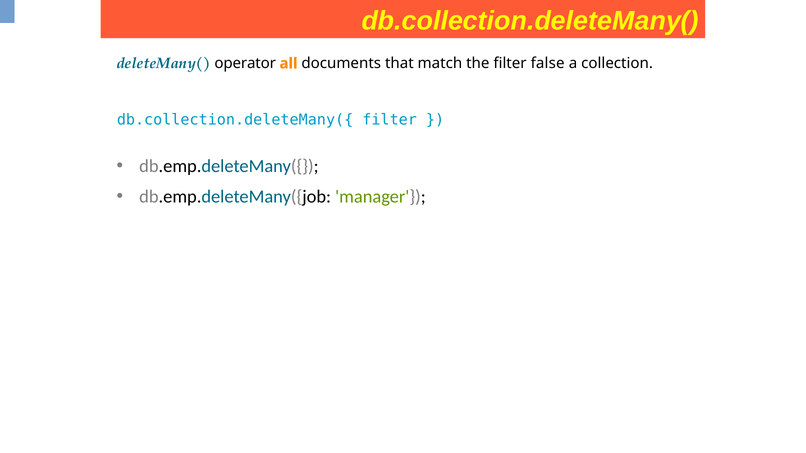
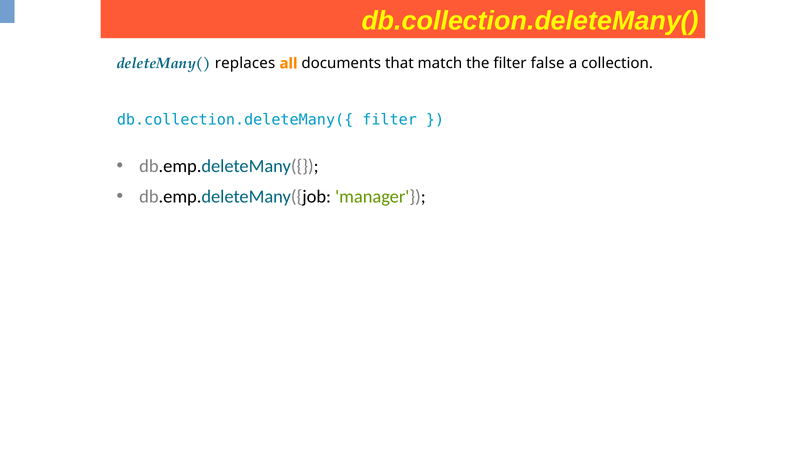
operator: operator -> replaces
